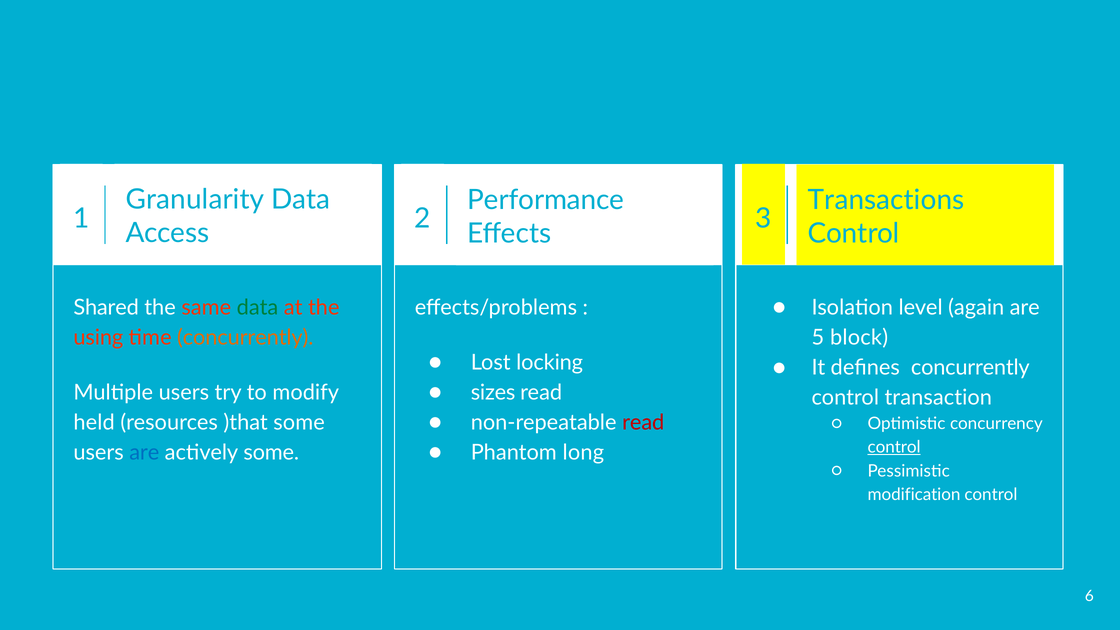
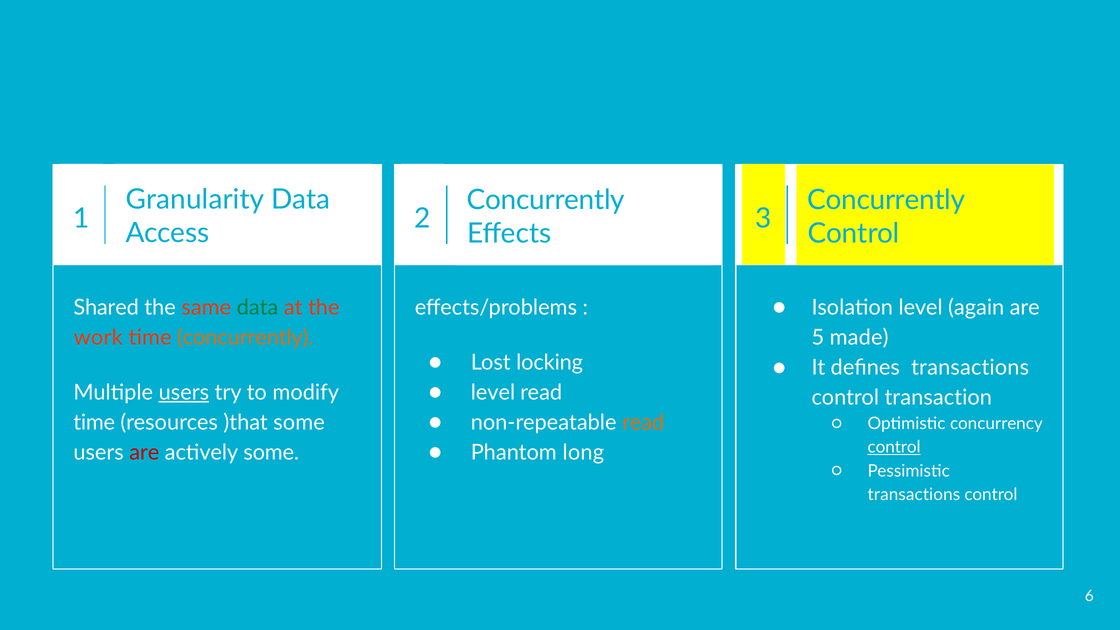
Performance at (546, 200): Performance -> Concurrently
Transactions at (886, 200): Transactions -> Concurrently
using: using -> work
block: block -> made
defines concurrently: concurrently -> transactions
sizes at (493, 393): sizes -> level
users at (184, 393) underline: none -> present
read at (643, 423) colour: red -> orange
held at (94, 423): held -> time
are at (144, 453) colour: blue -> red
modification at (914, 495): modification -> transactions
